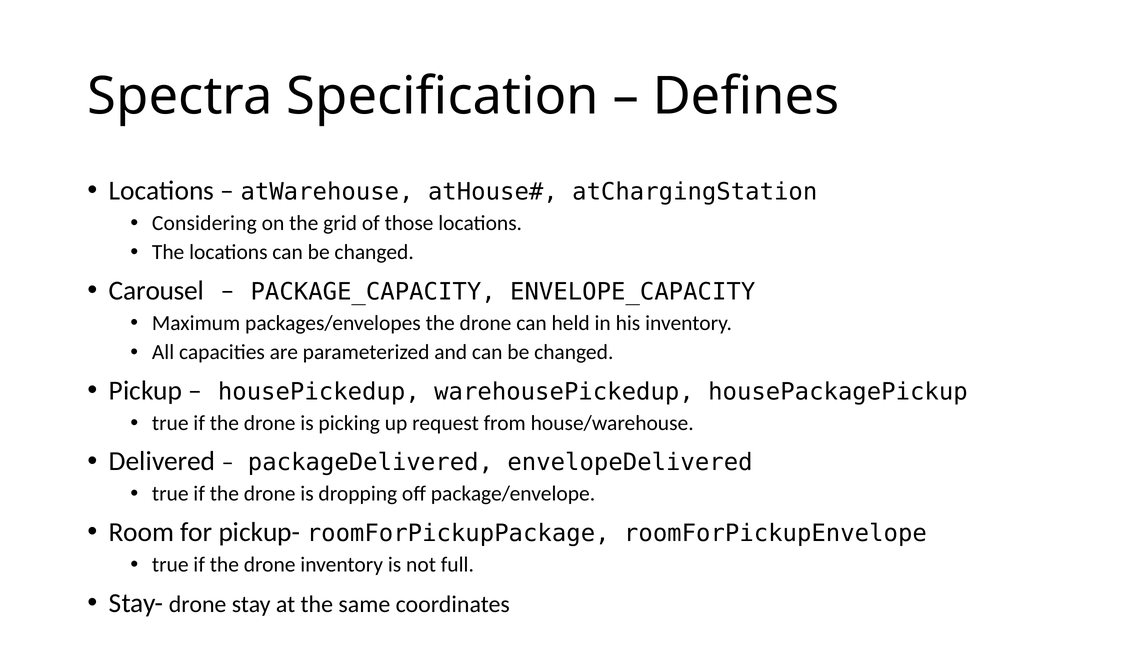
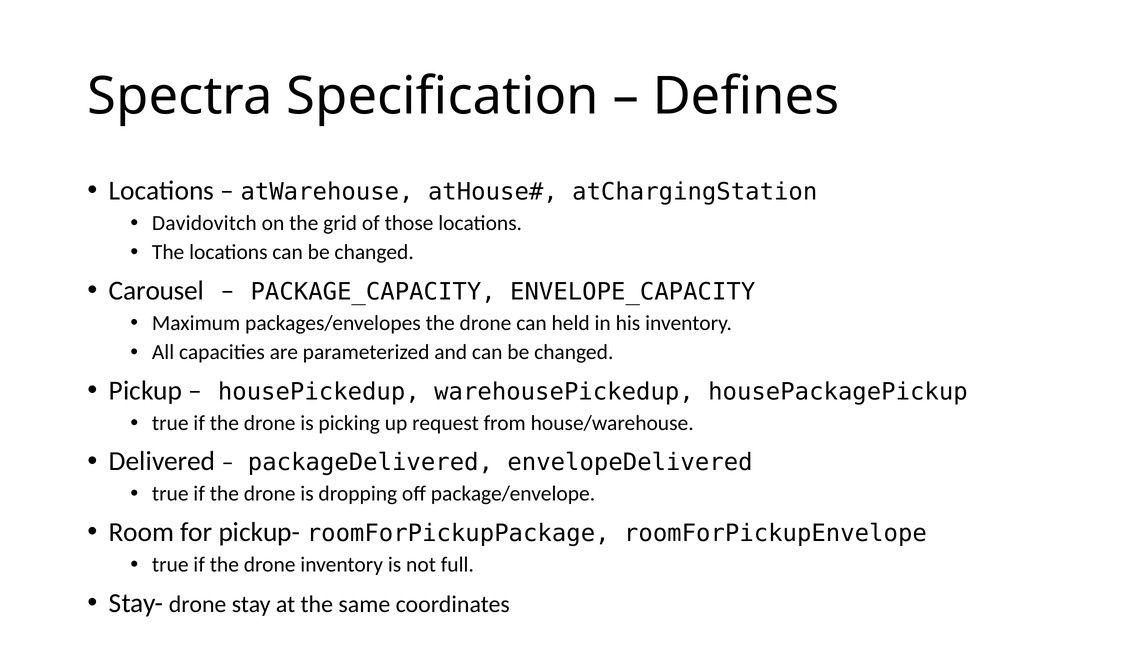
Considering: Considering -> Davidovitch
